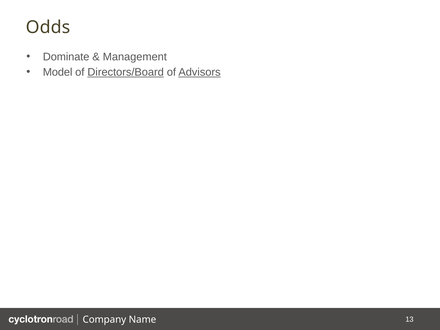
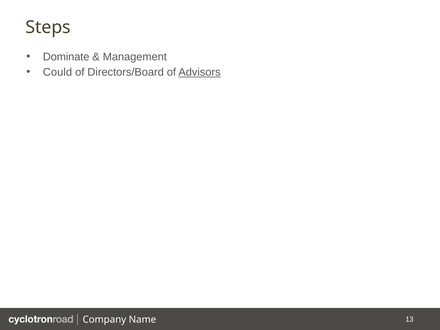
Odds: Odds -> Steps
Model: Model -> Could
Directors/Board underline: present -> none
